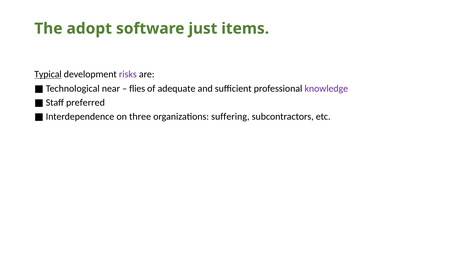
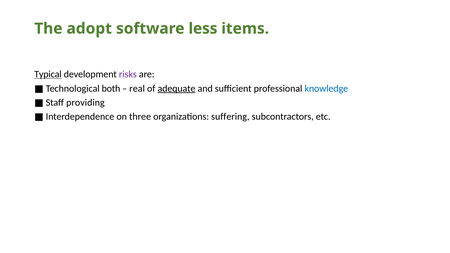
just: just -> less
near: near -> both
flies: flies -> real
adequate underline: none -> present
knowledge colour: purple -> blue
preferred: preferred -> providing
